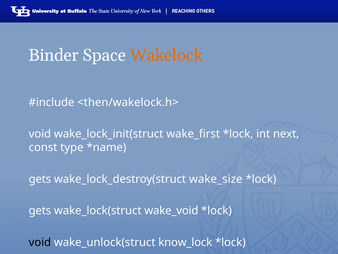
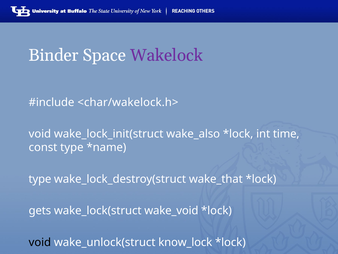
Wakelock colour: orange -> purple
<then/wakelock.h>: <then/wakelock.h> -> <char/wakelock.h>
wake_first: wake_first -> wake_also
next: next -> time
gets at (40, 179): gets -> type
wake_size: wake_size -> wake_that
